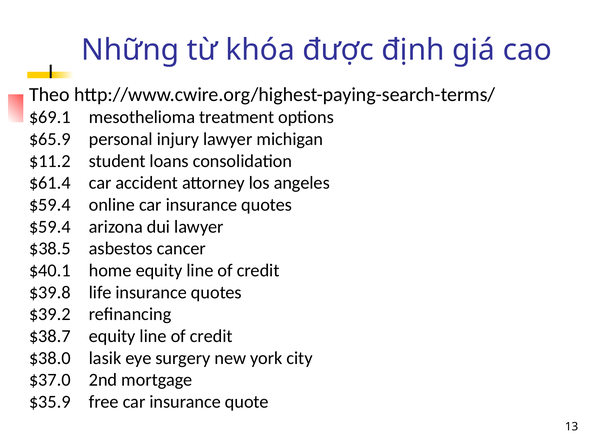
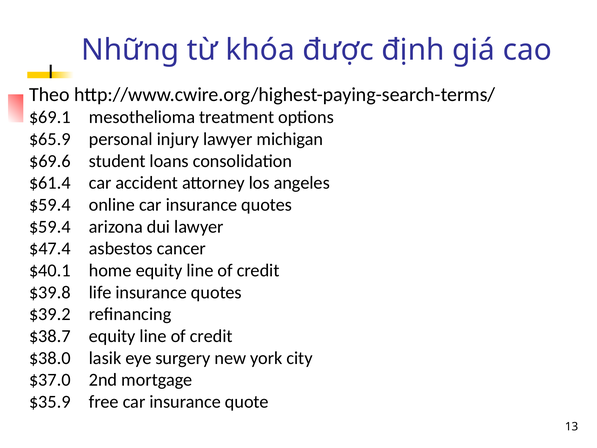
$11.2: $11.2 -> $69.6
$38.5: $38.5 -> $47.4
